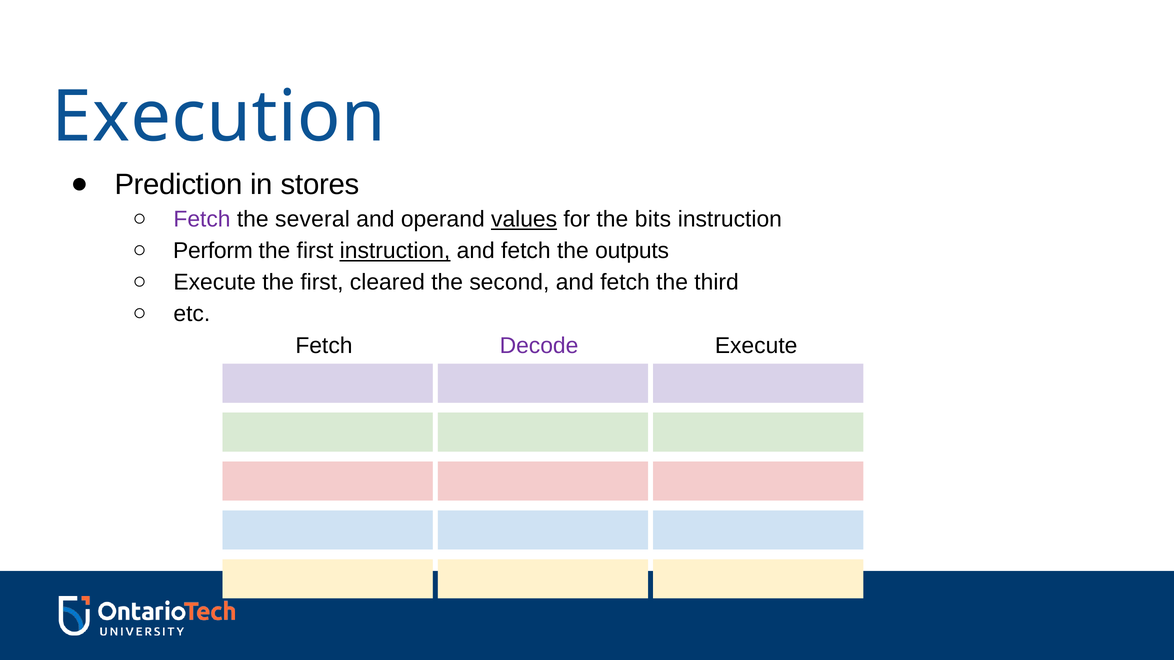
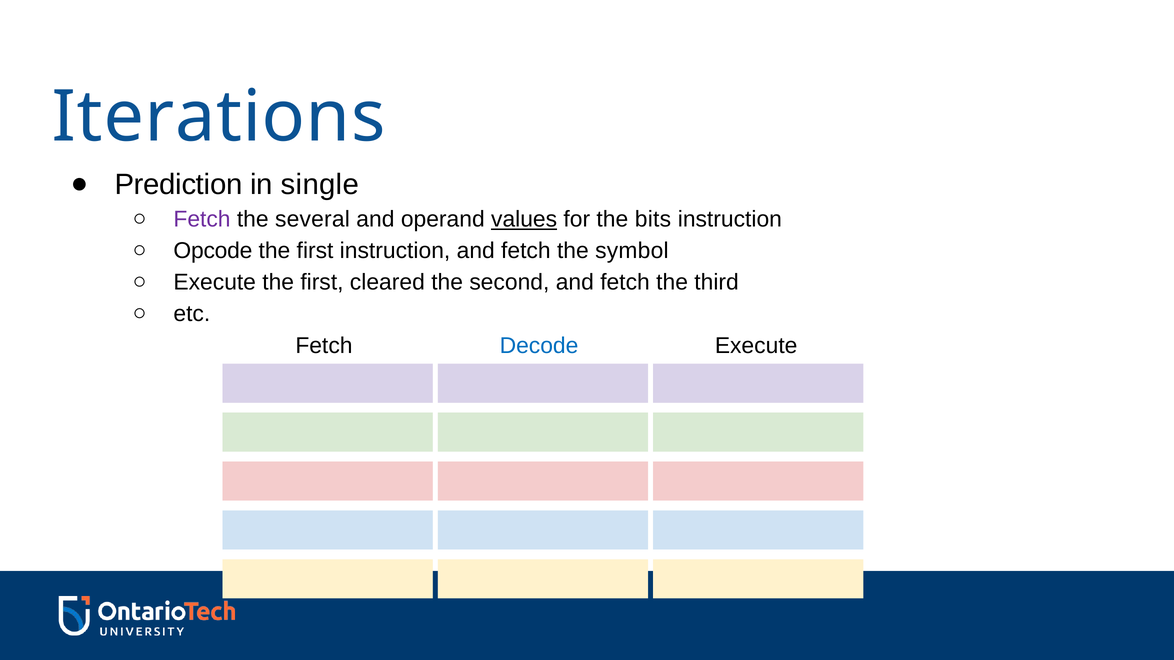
Execution: Execution -> Iterations
stores: stores -> single
Perform: Perform -> Opcode
instruction at (395, 251) underline: present -> none
outputs: outputs -> symbol
Decode colour: purple -> blue
